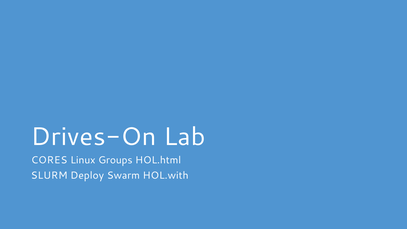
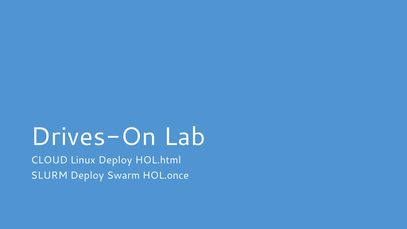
CORES: CORES -> CLOUD
Linux Groups: Groups -> Deploy
HOL.with: HOL.with -> HOL.once
